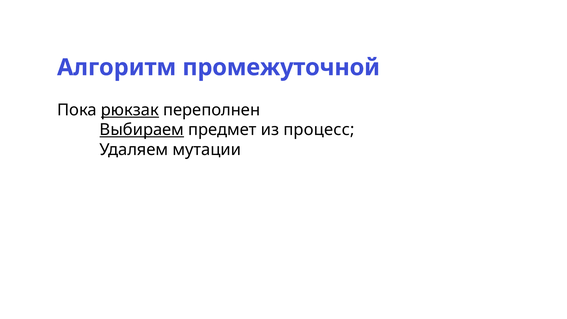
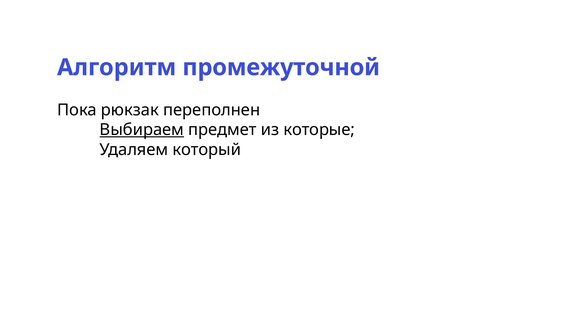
рюкзак underline: present -> none
процесс: процесс -> которые
мутации: мутации -> который
